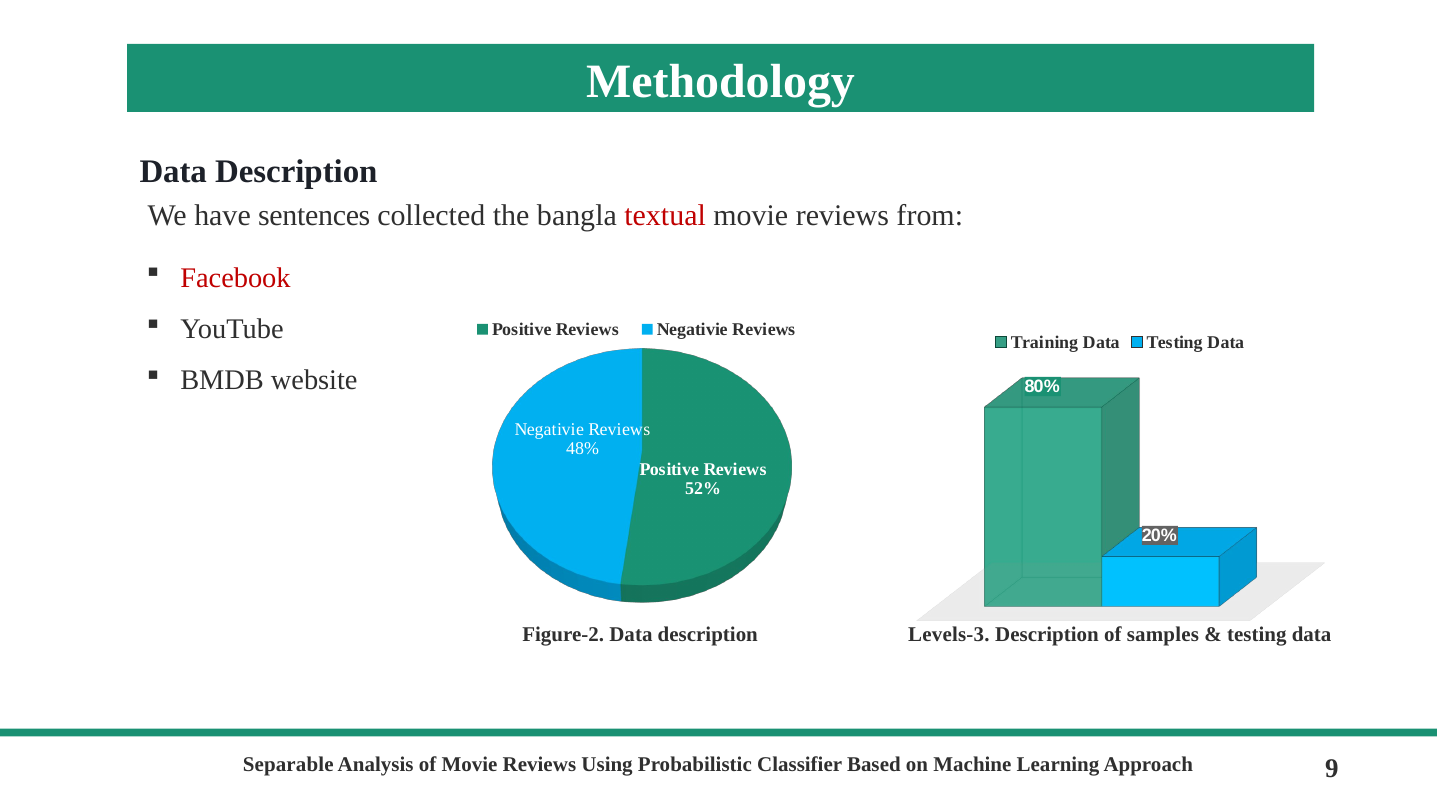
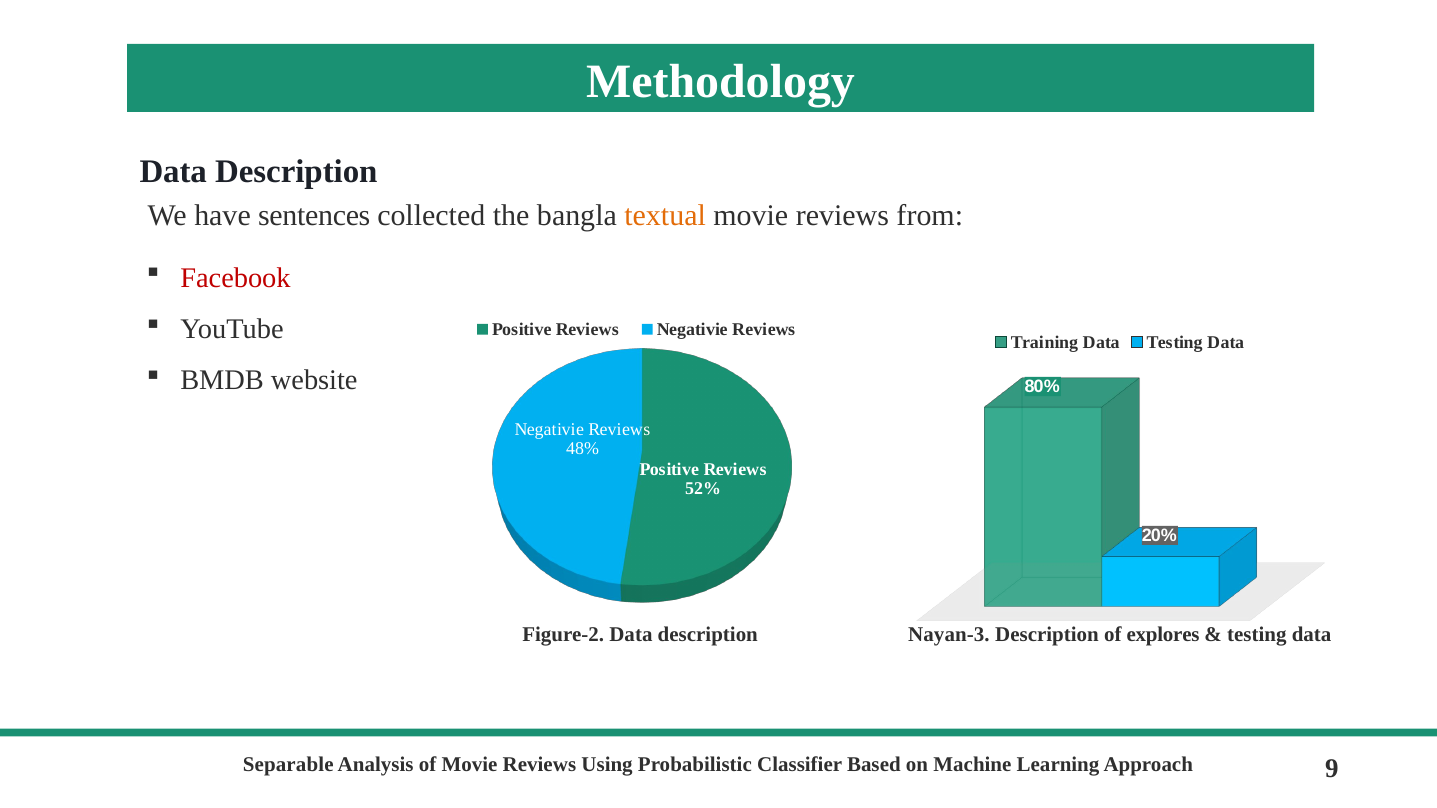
textual colour: red -> orange
Levels-3: Levels-3 -> Nayan-3
samples: samples -> explores
